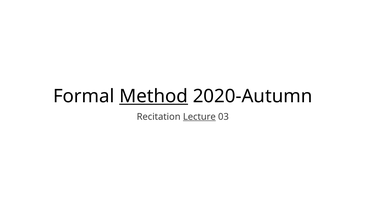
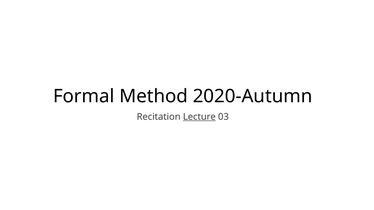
Method underline: present -> none
